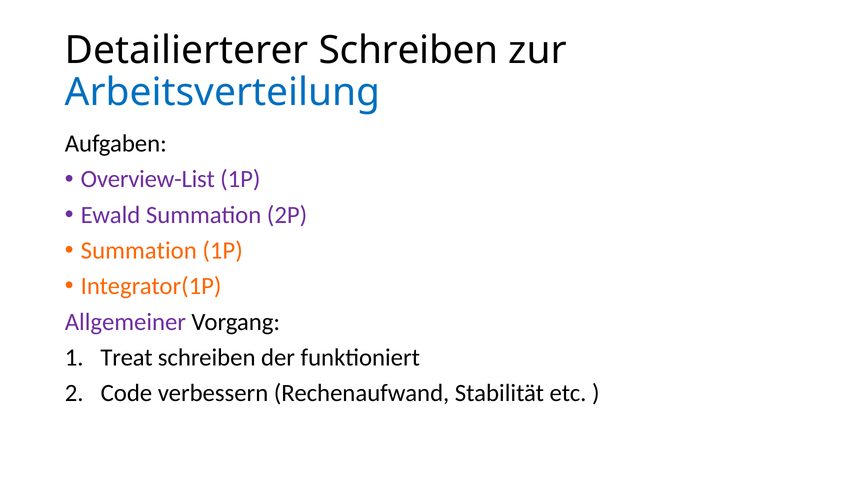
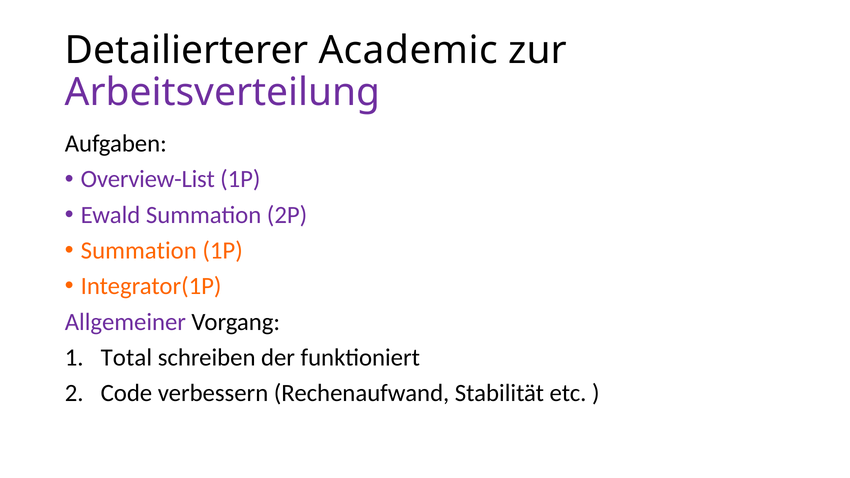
Detailierterer Schreiben: Schreiben -> Academic
Arbeitsverteilung colour: blue -> purple
Treat: Treat -> Total
